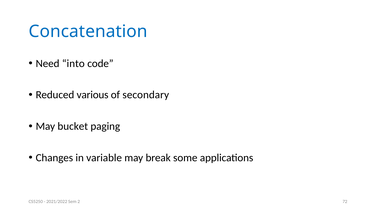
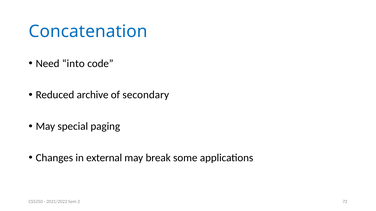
various: various -> archive
bucket: bucket -> special
variable: variable -> external
